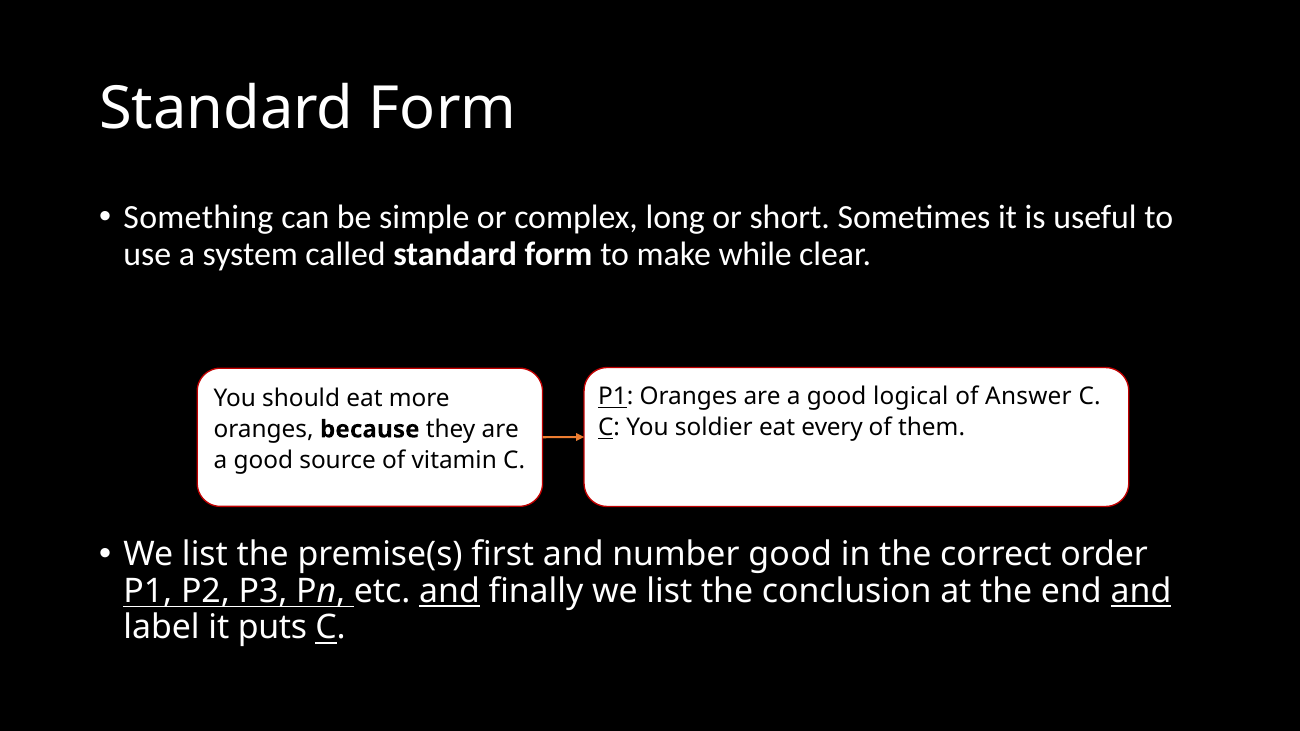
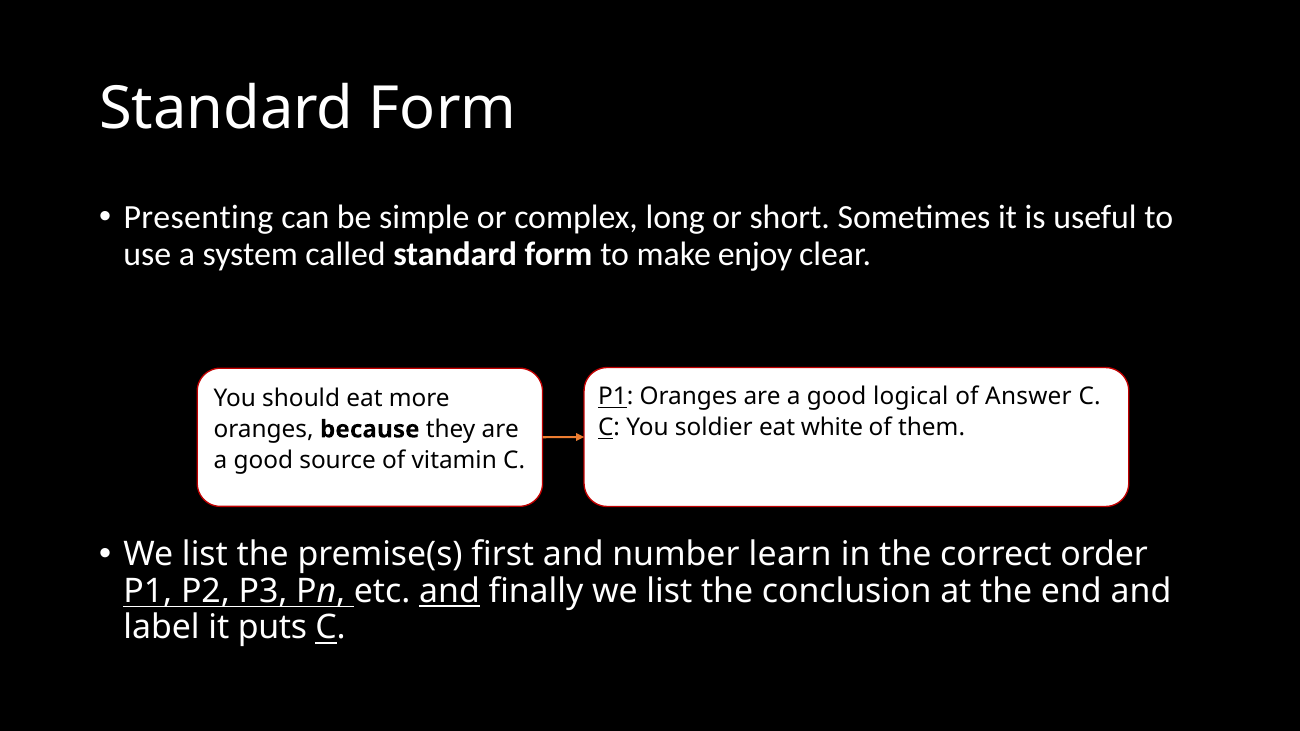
Something: Something -> Presenting
while: while -> enjoy
every: every -> white
number good: good -> learn
and at (1141, 591) underline: present -> none
